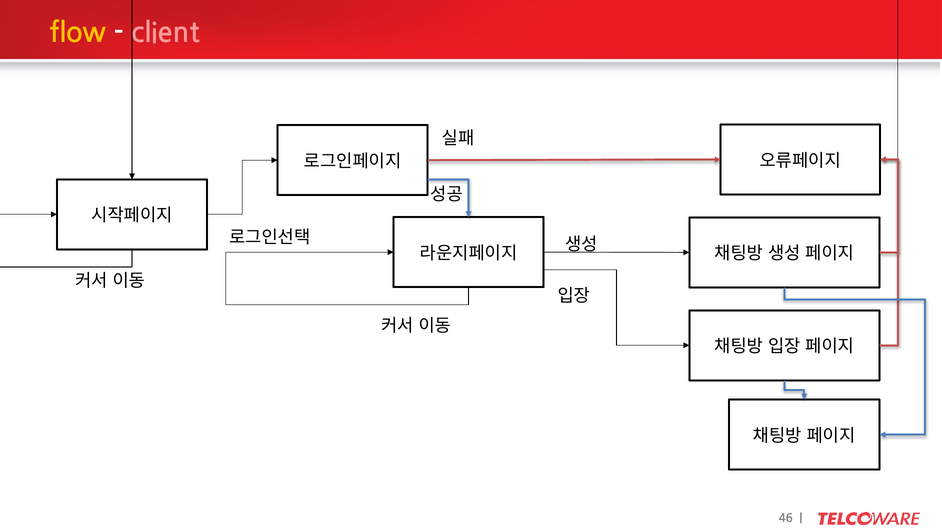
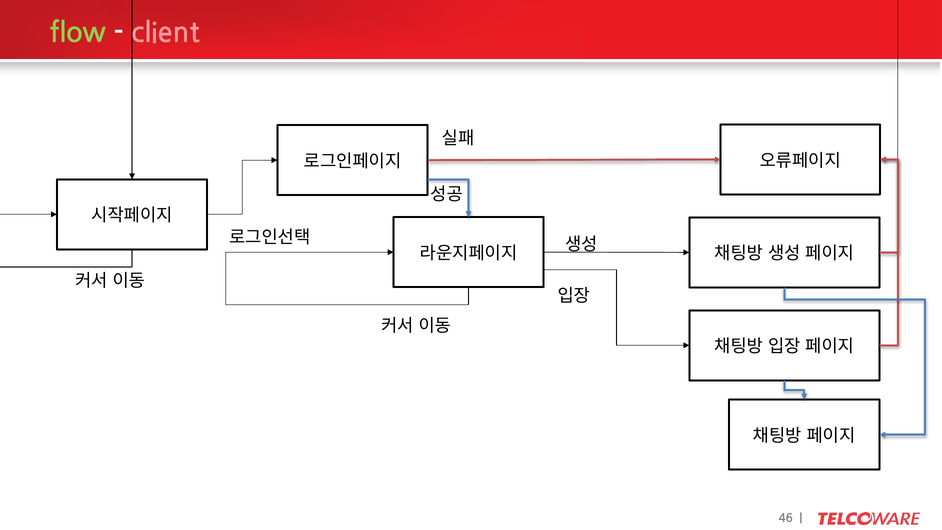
flow colour: yellow -> light green
